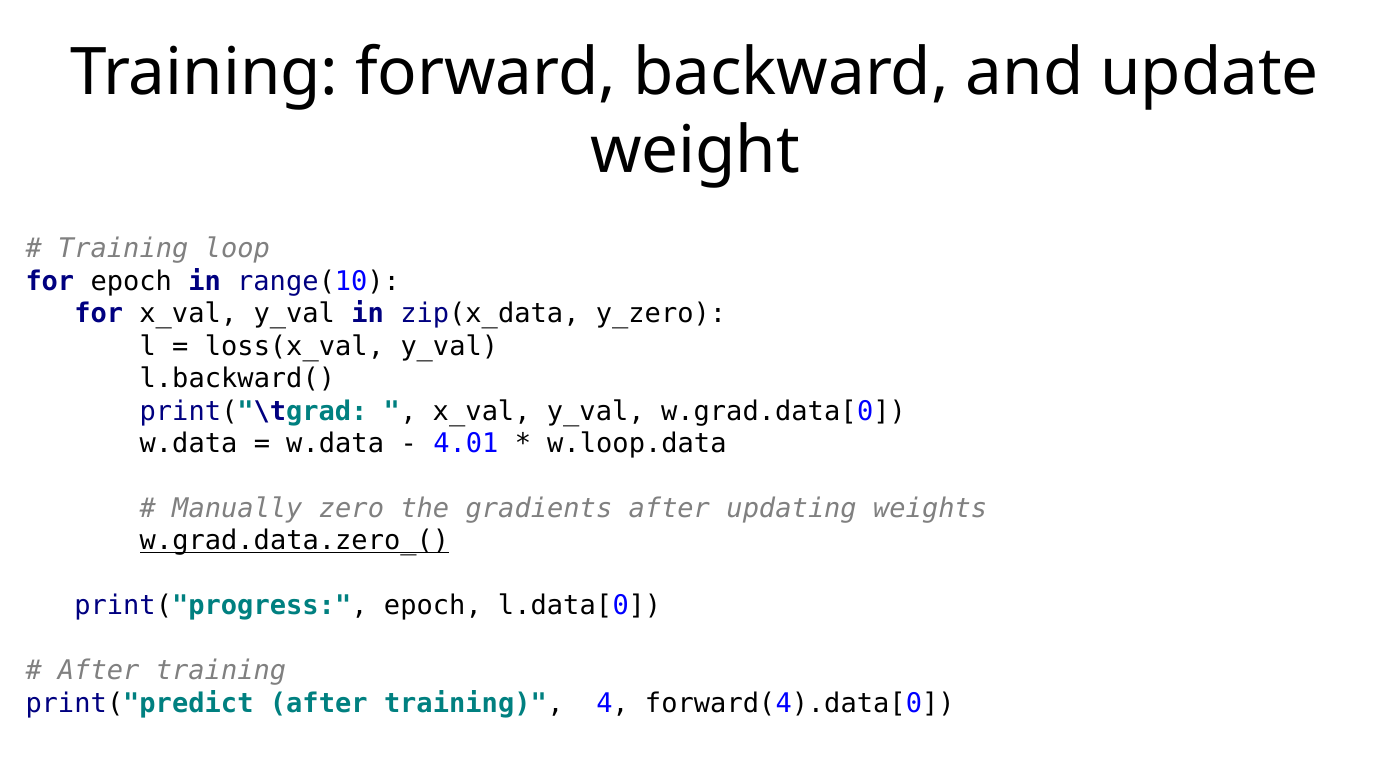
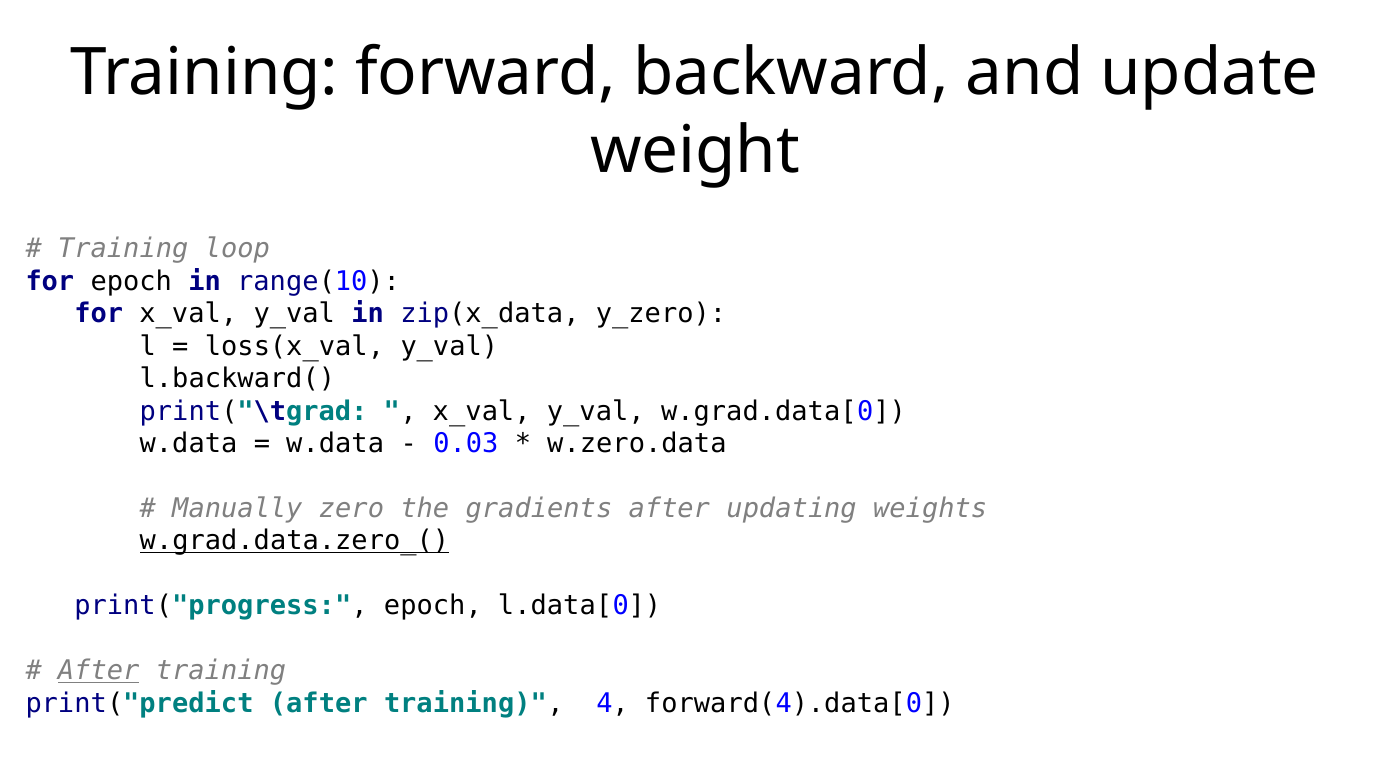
4.01: 4.01 -> 0.03
w.loop.data: w.loop.data -> w.zero.data
After at (99, 671) underline: none -> present
